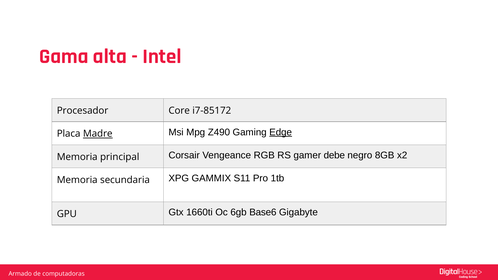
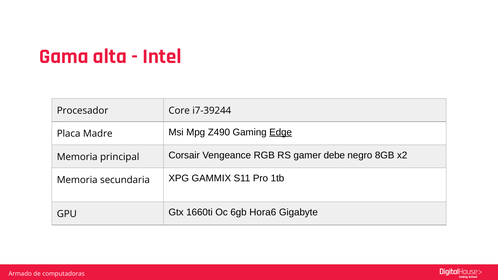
i7-85172: i7-85172 -> i7-39244
Madre underline: present -> none
Base6: Base6 -> Hora6
